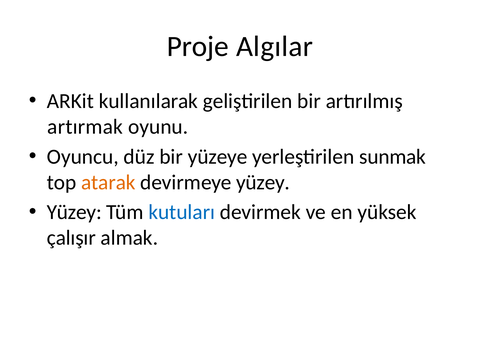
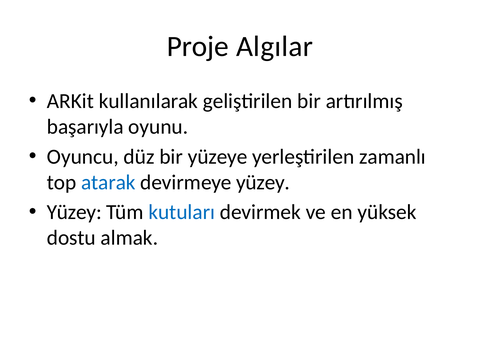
artırmak: artırmak -> başarıyla
sunmak: sunmak -> zamanlı
atarak colour: orange -> blue
çalışır: çalışır -> dostu
